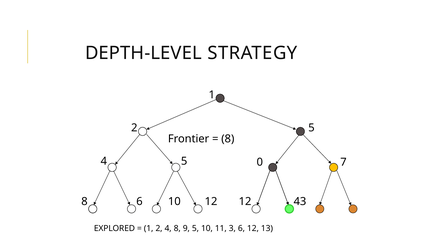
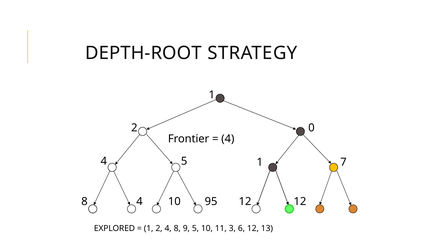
DEPTH-LEVEL: DEPTH-LEVEL -> DEPTH-ROOT
2 5: 5 -> 0
8 at (228, 139): 8 -> 4
5 0: 0 -> 1
8 6: 6 -> 4
10 12: 12 -> 95
12 43: 43 -> 12
